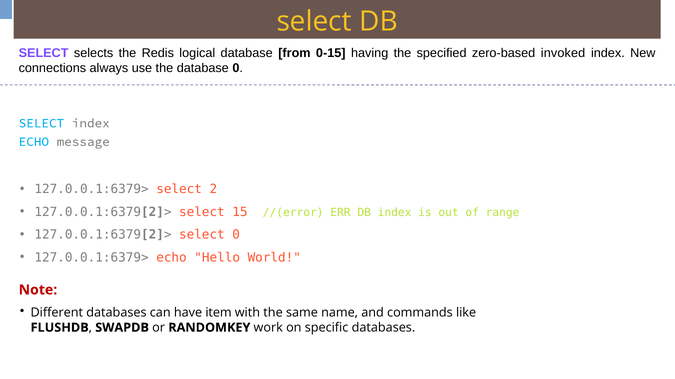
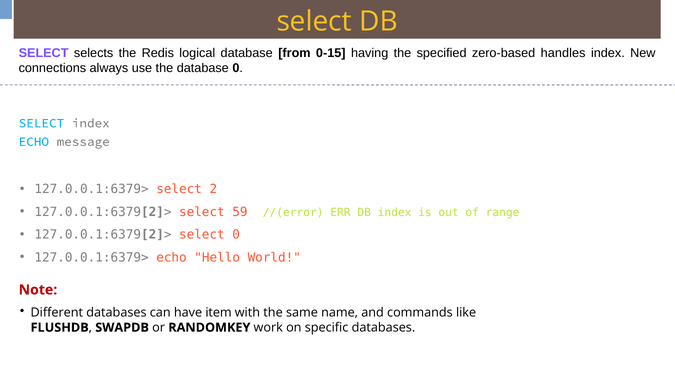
invoked: invoked -> handles
15: 15 -> 59
